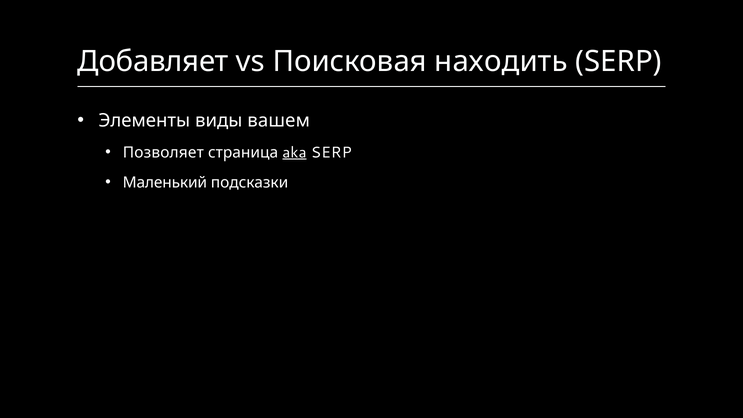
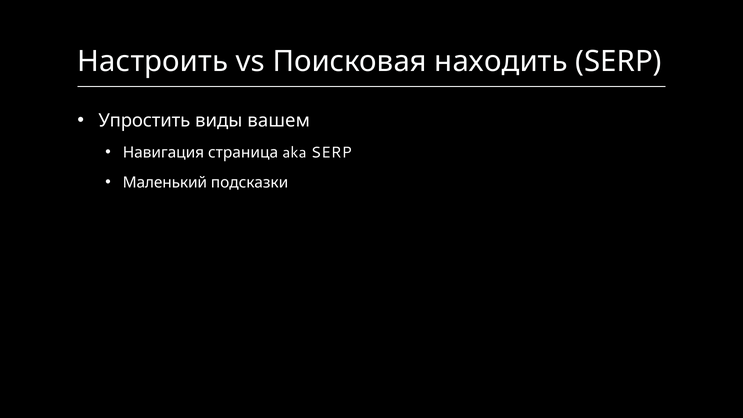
Добавляет: Добавляет -> Настроить
Элементы: Элементы -> Упростить
Позволяет: Позволяет -> Навигация
aka underline: present -> none
